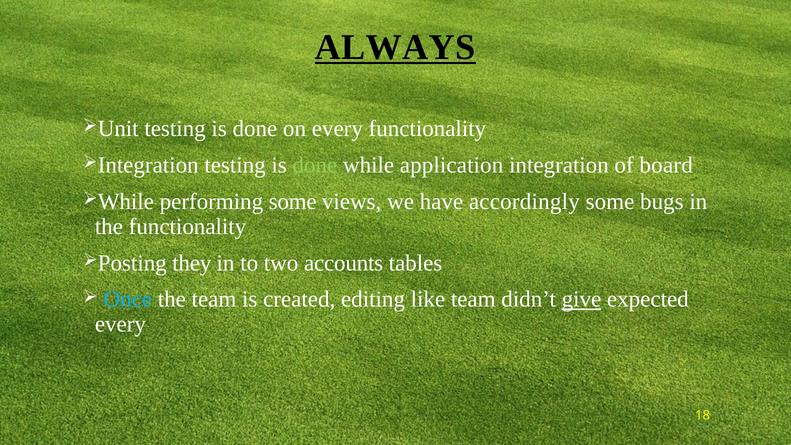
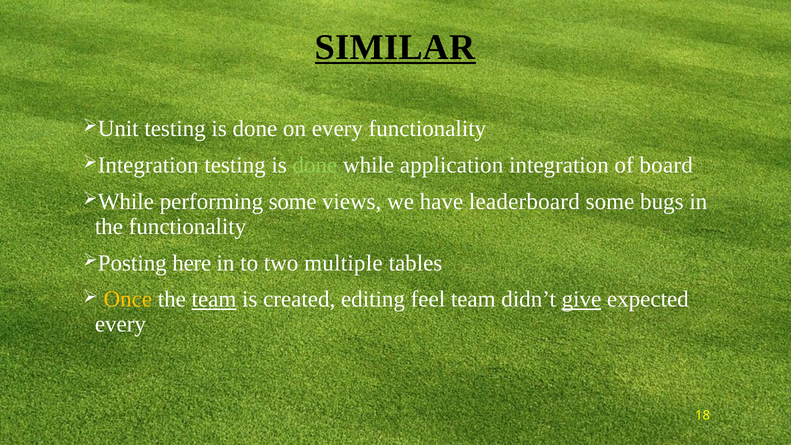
ALWAYS: ALWAYS -> SIMILAR
accordingly: accordingly -> leaderboard
they: they -> here
accounts: accounts -> multiple
Once colour: light blue -> yellow
team at (214, 299) underline: none -> present
like: like -> feel
